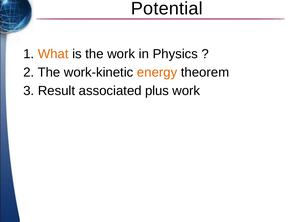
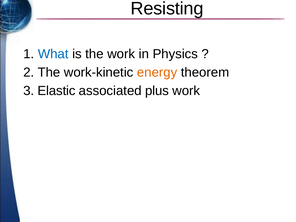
Potential: Potential -> Resisting
What colour: orange -> blue
Result: Result -> Elastic
